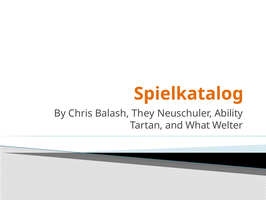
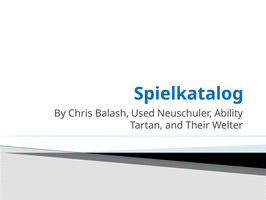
Spielkatalog colour: orange -> blue
They: They -> Used
What: What -> Their
